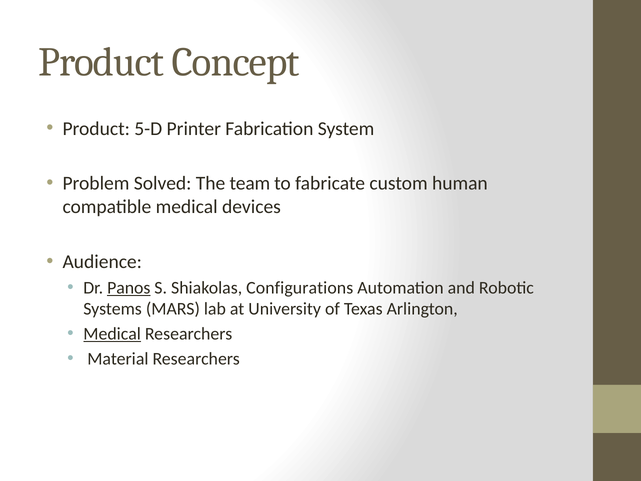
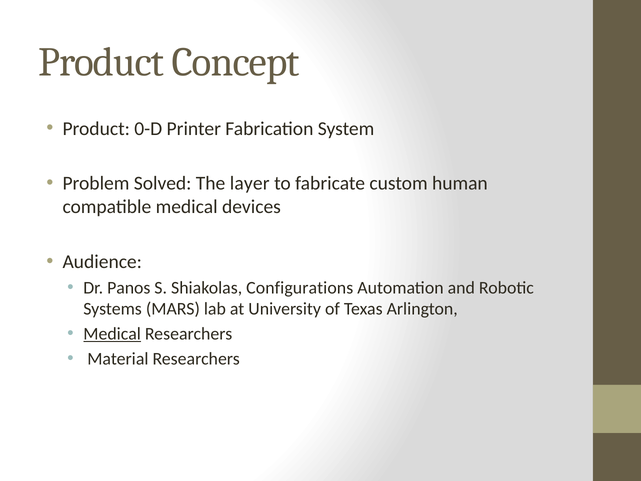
5-D: 5-D -> 0-D
team: team -> layer
Panos underline: present -> none
